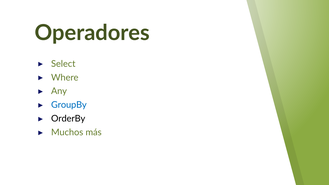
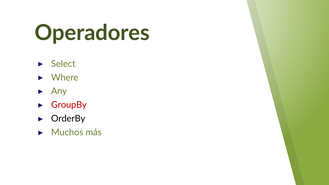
GroupBy colour: blue -> red
